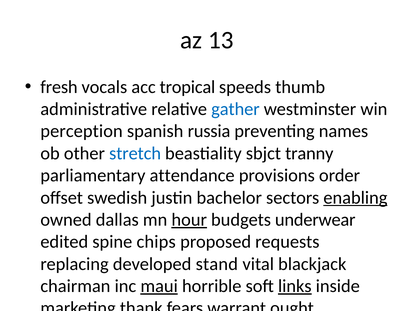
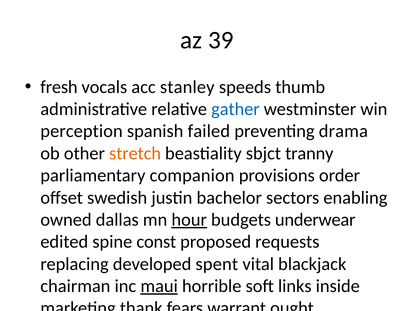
13: 13 -> 39
tropical: tropical -> stanley
russia: russia -> failed
names: names -> drama
stretch colour: blue -> orange
attendance: attendance -> companion
enabling underline: present -> none
chips: chips -> const
stand: stand -> spent
links underline: present -> none
